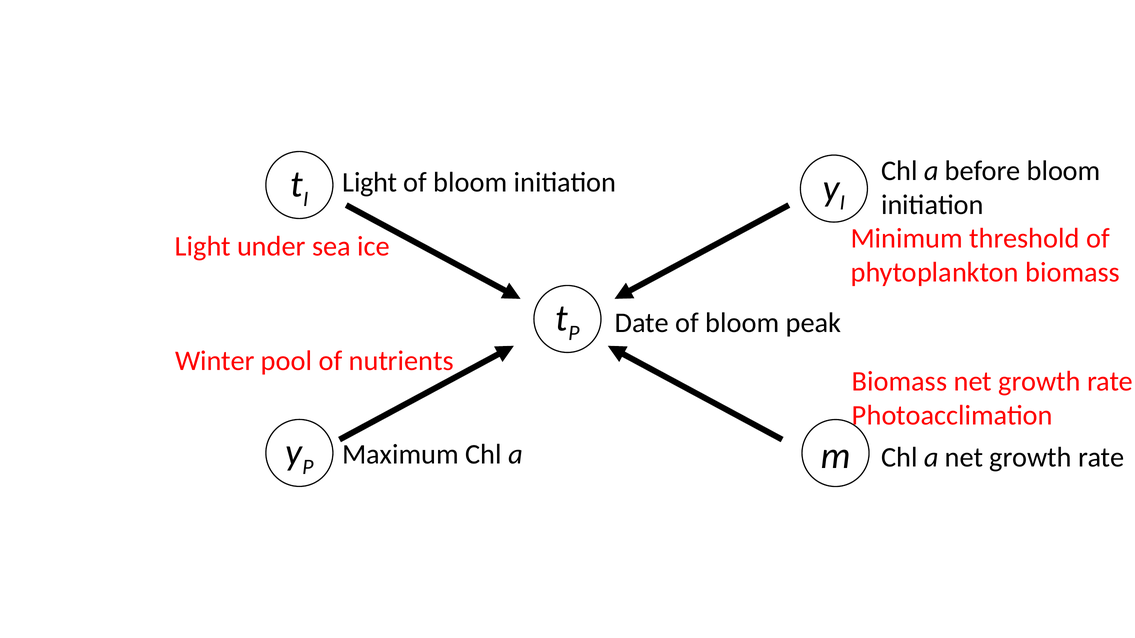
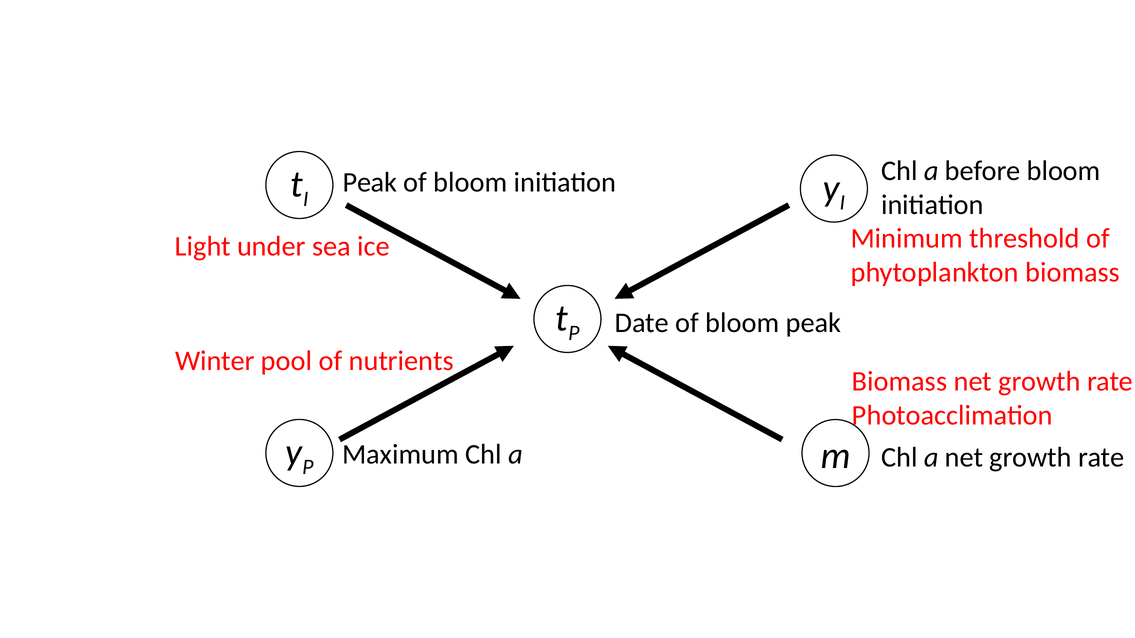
Light at (370, 183): Light -> Peak
